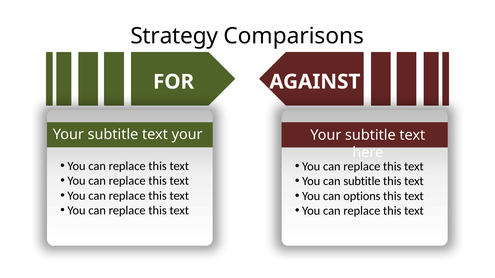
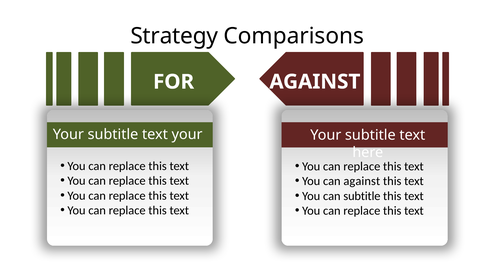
can subtitle: subtitle -> against
can options: options -> subtitle
